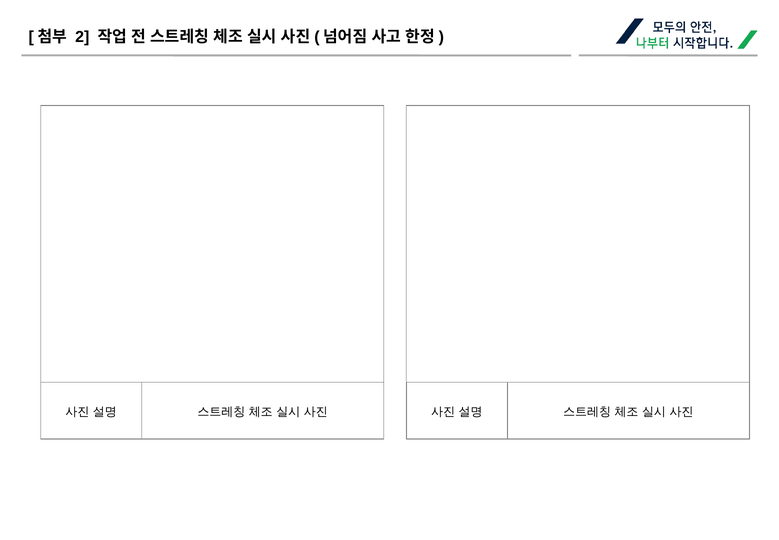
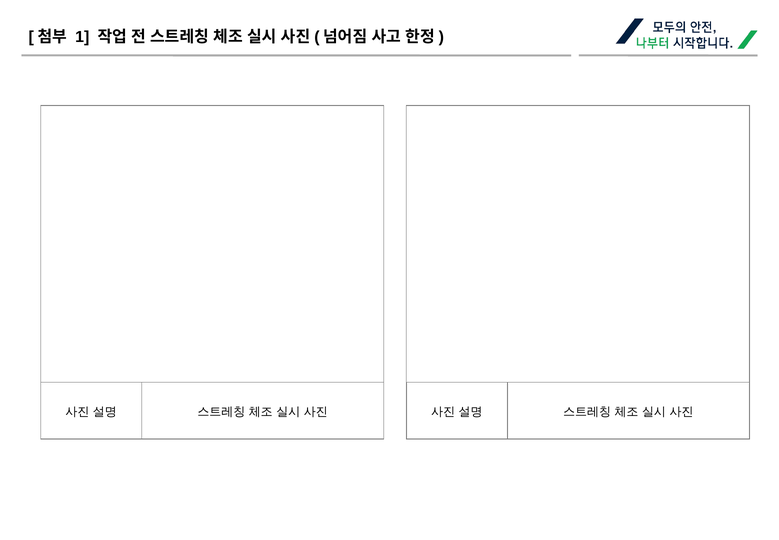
2: 2 -> 1
